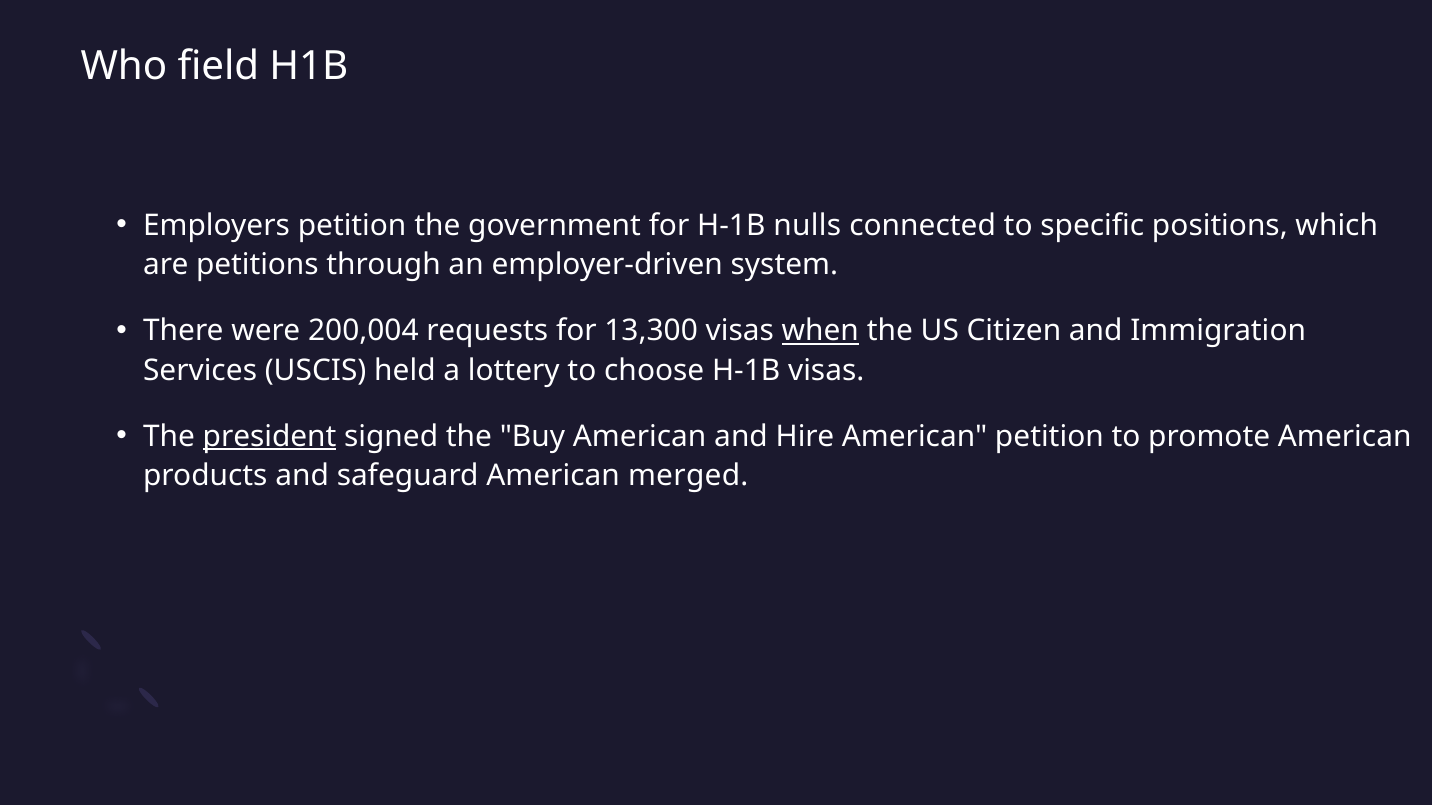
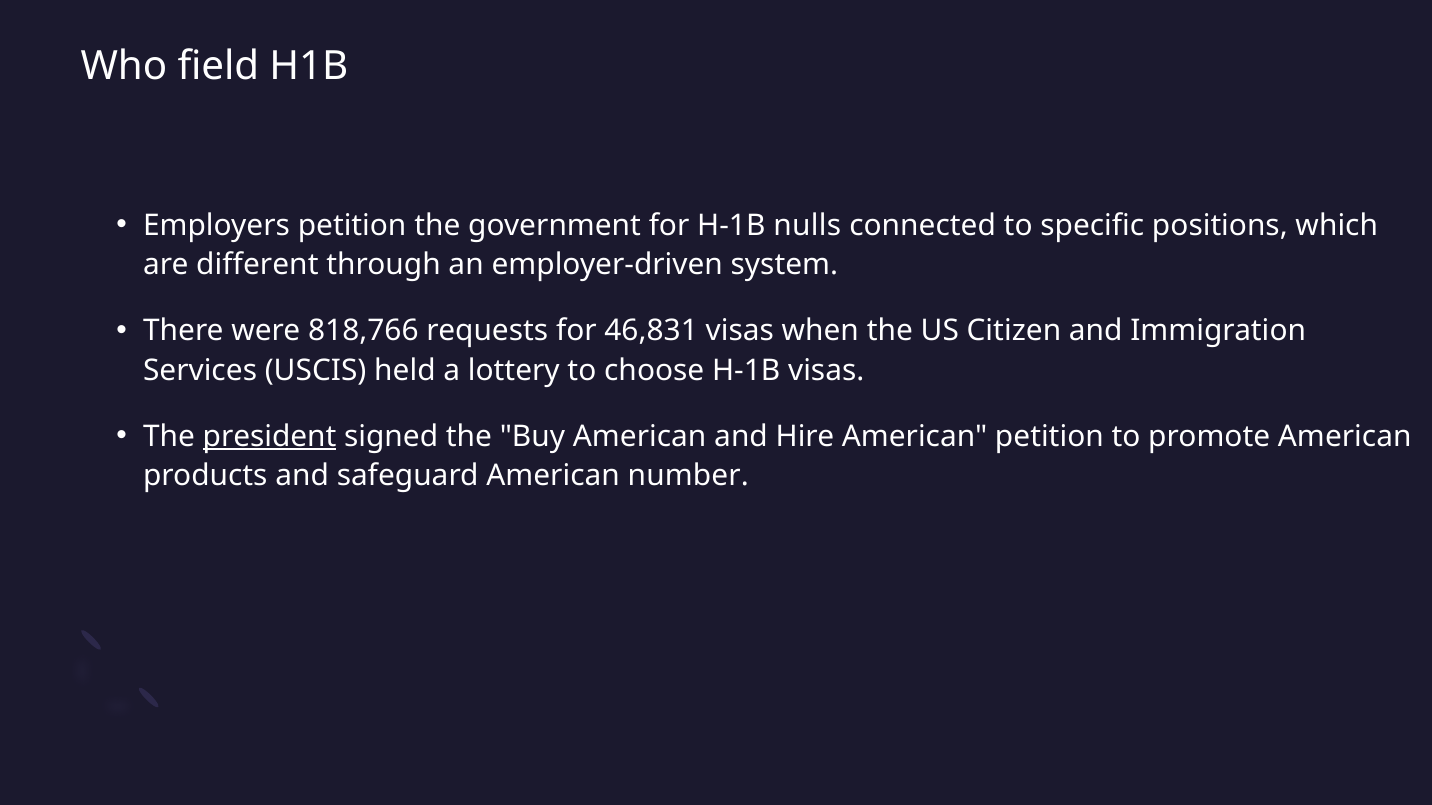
petitions: petitions -> different
200,004: 200,004 -> 818,766
13,300: 13,300 -> 46,831
when underline: present -> none
merged: merged -> number
